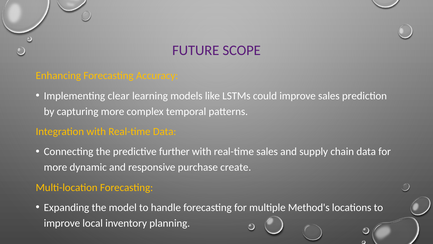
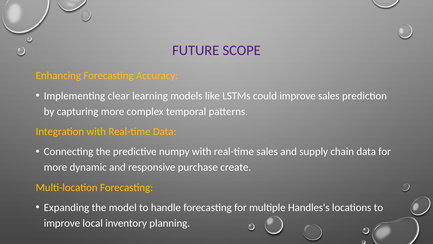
further: further -> numpy
Method's: Method's -> Handles's
